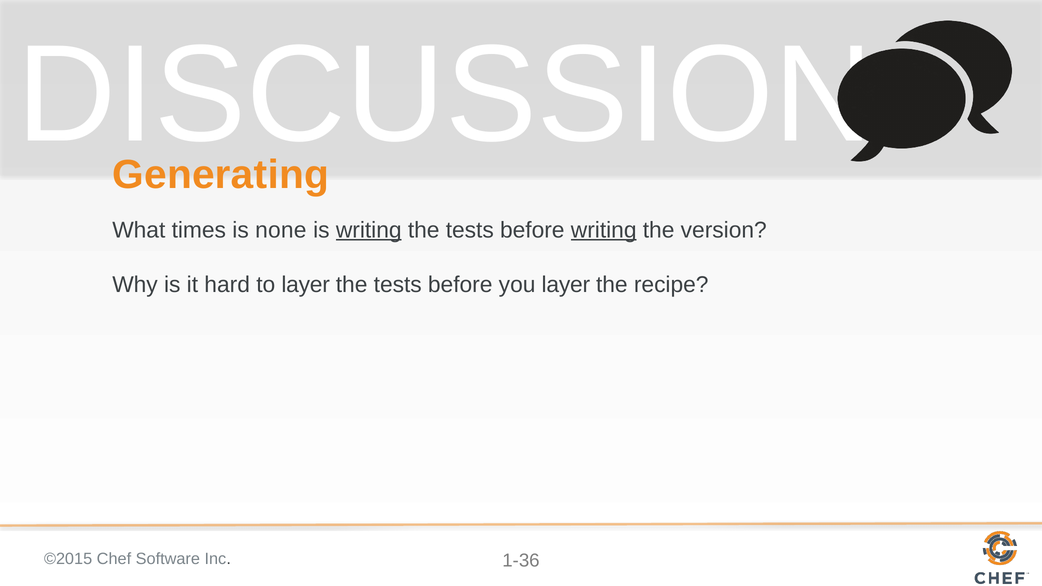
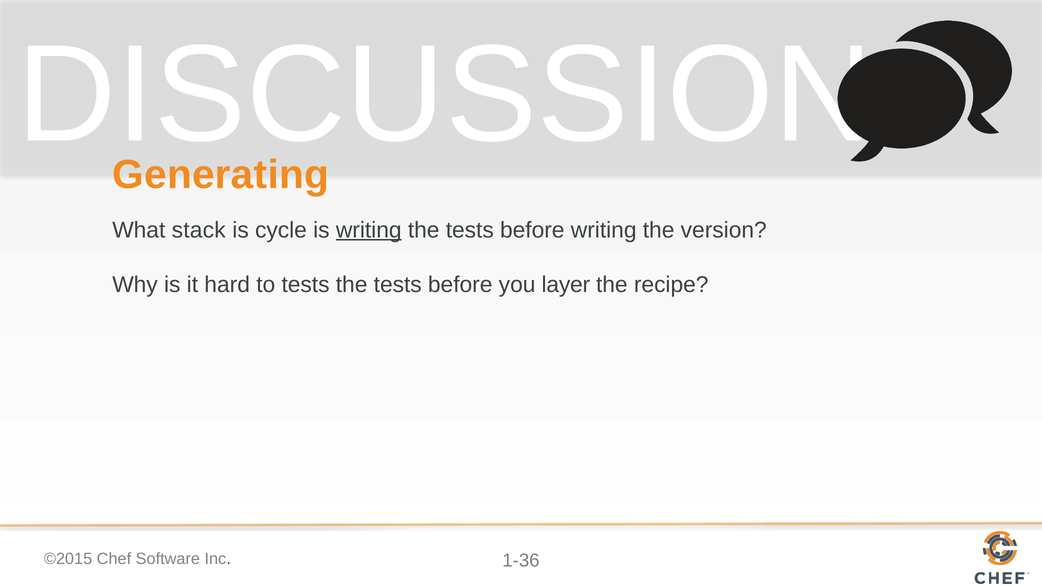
times: times -> stack
none: none -> cycle
writing at (604, 230) underline: present -> none
to layer: layer -> tests
